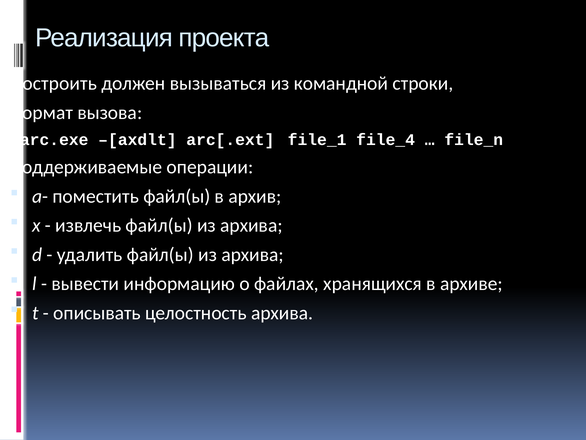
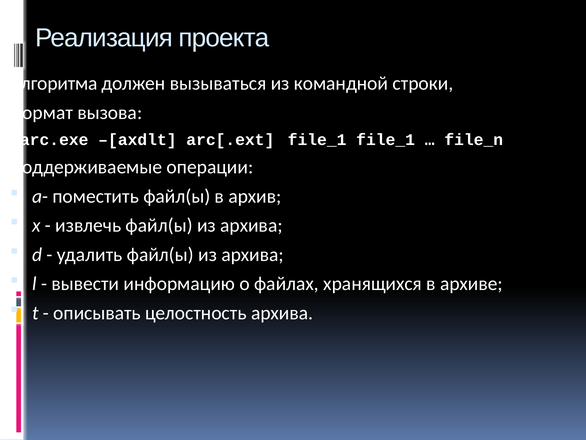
Построить: Построить -> Алгоритма
file_1 file_4: file_4 -> file_1
